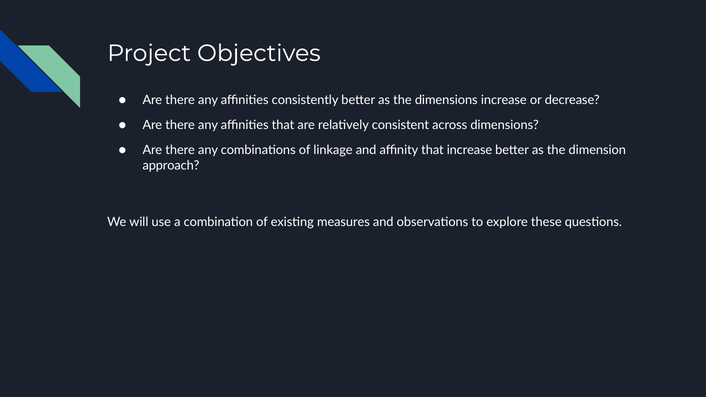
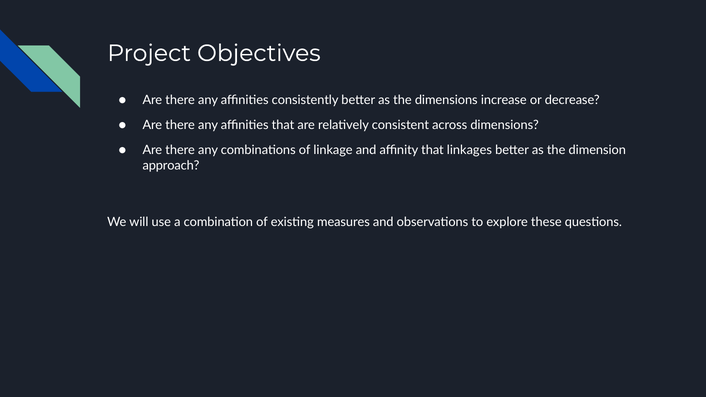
that increase: increase -> linkages
